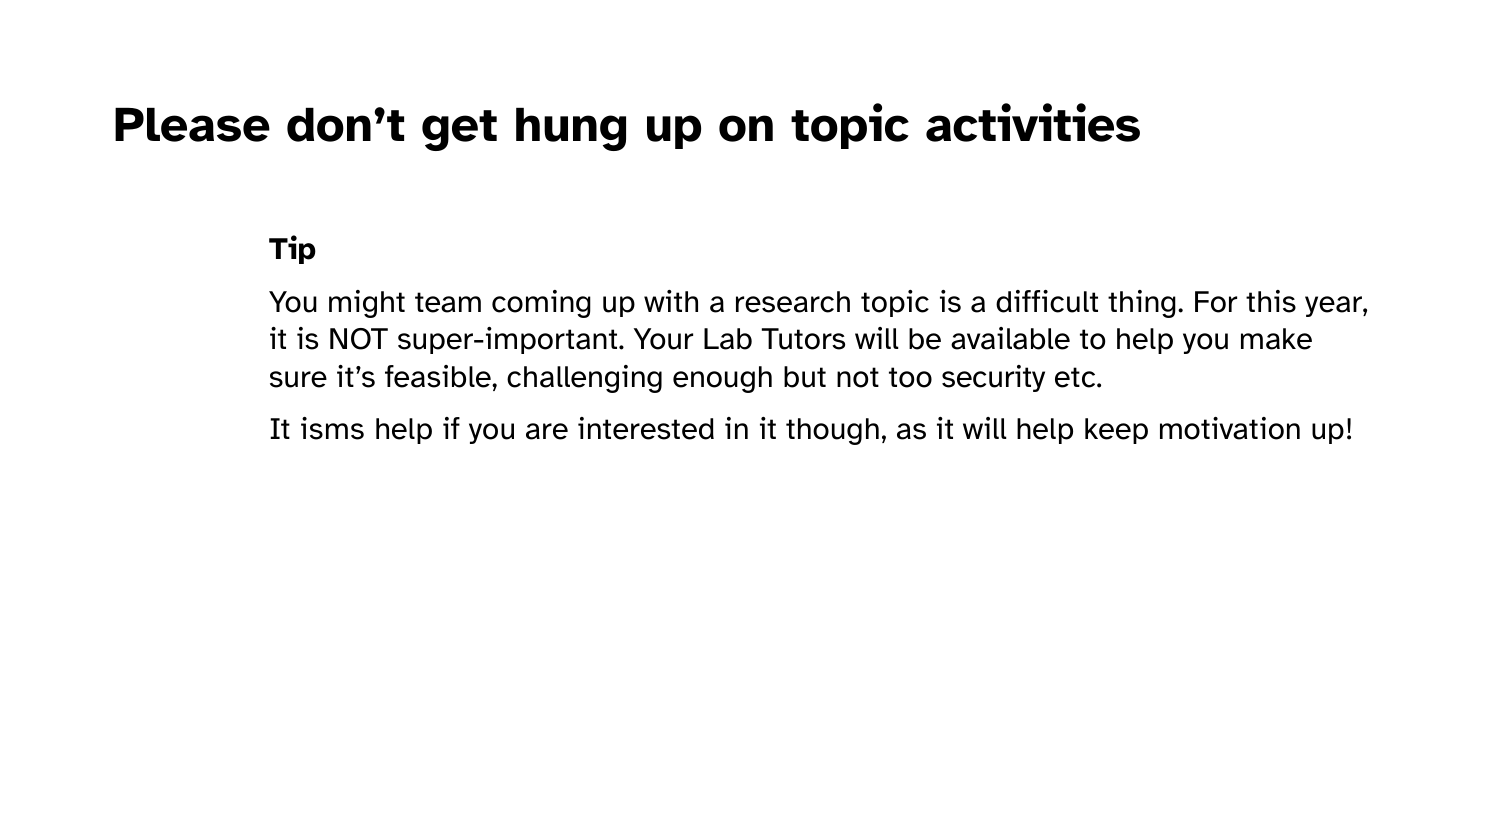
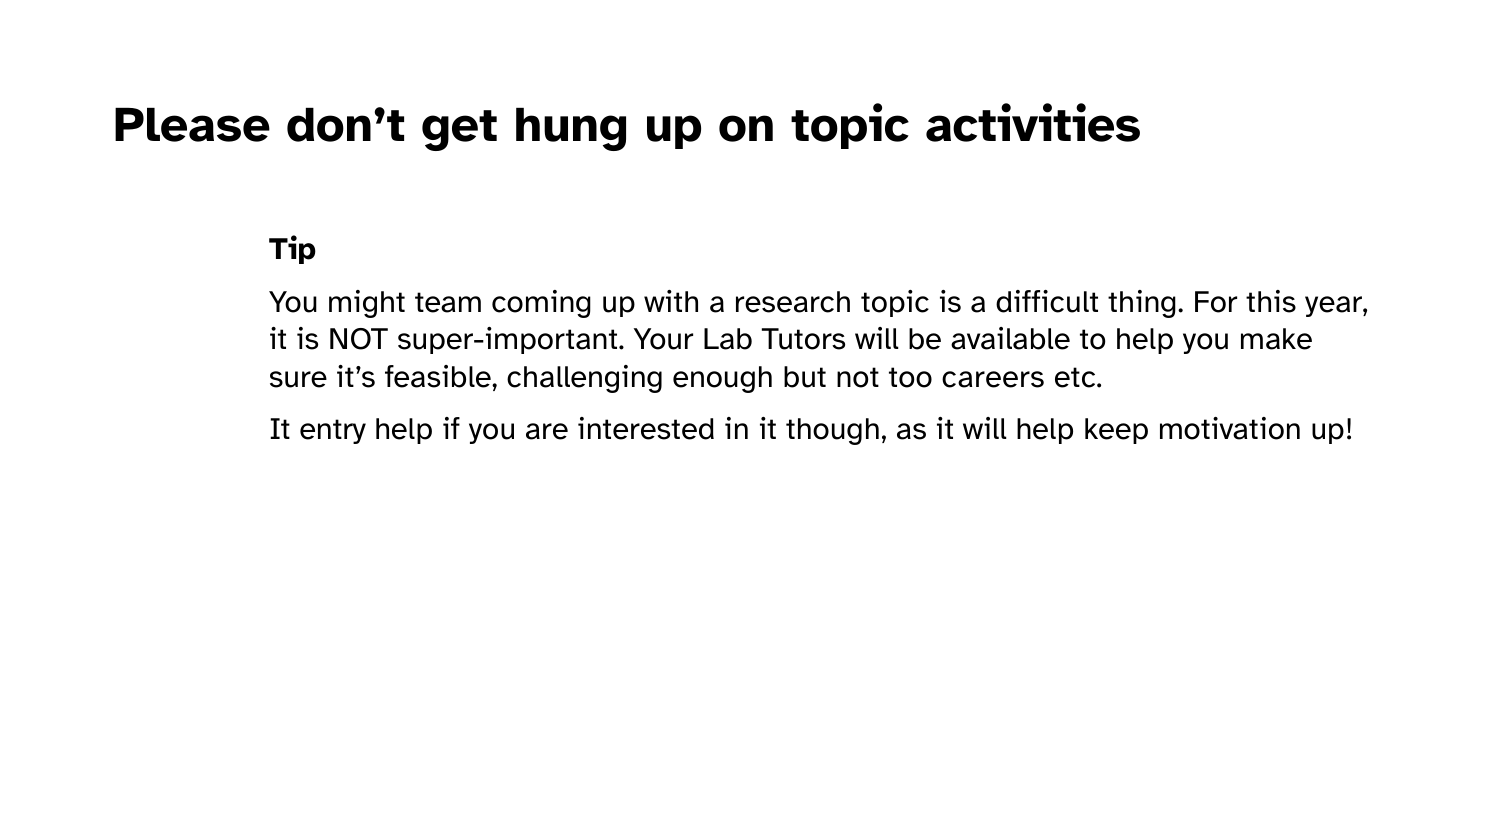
security: security -> careers
isms: isms -> entry
